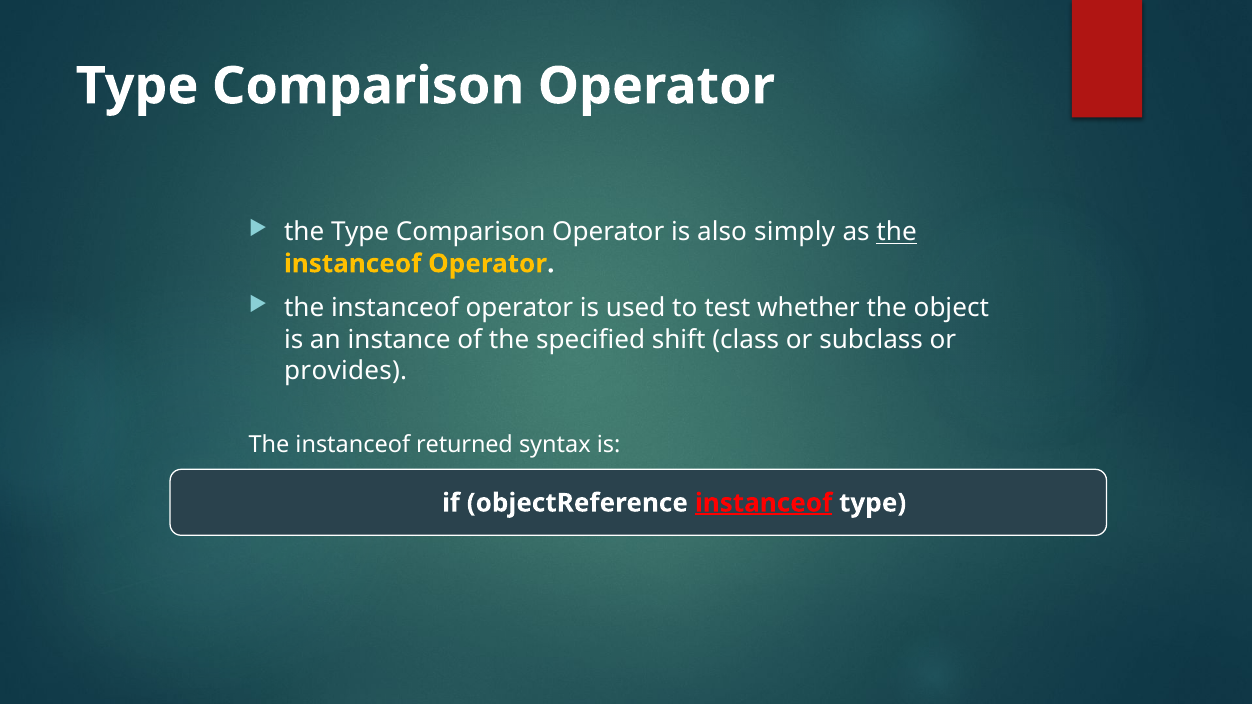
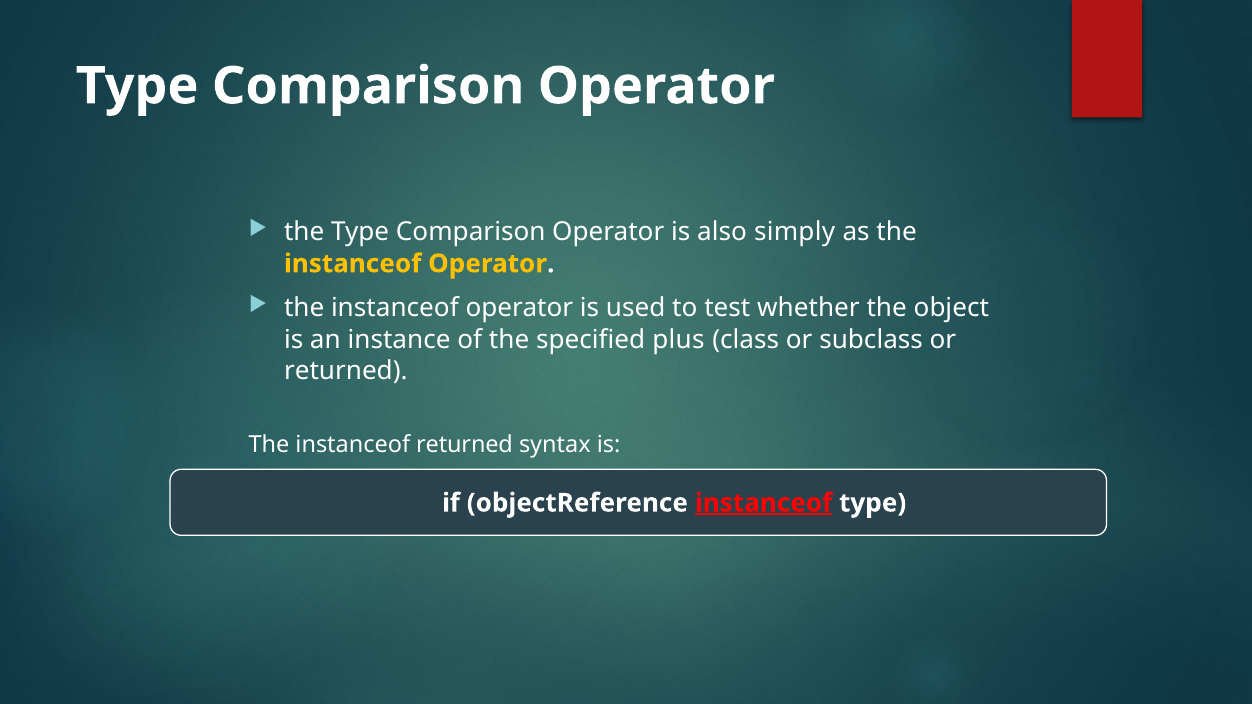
the at (897, 232) underline: present -> none
shift: shift -> plus
provides at (346, 371): provides -> returned
